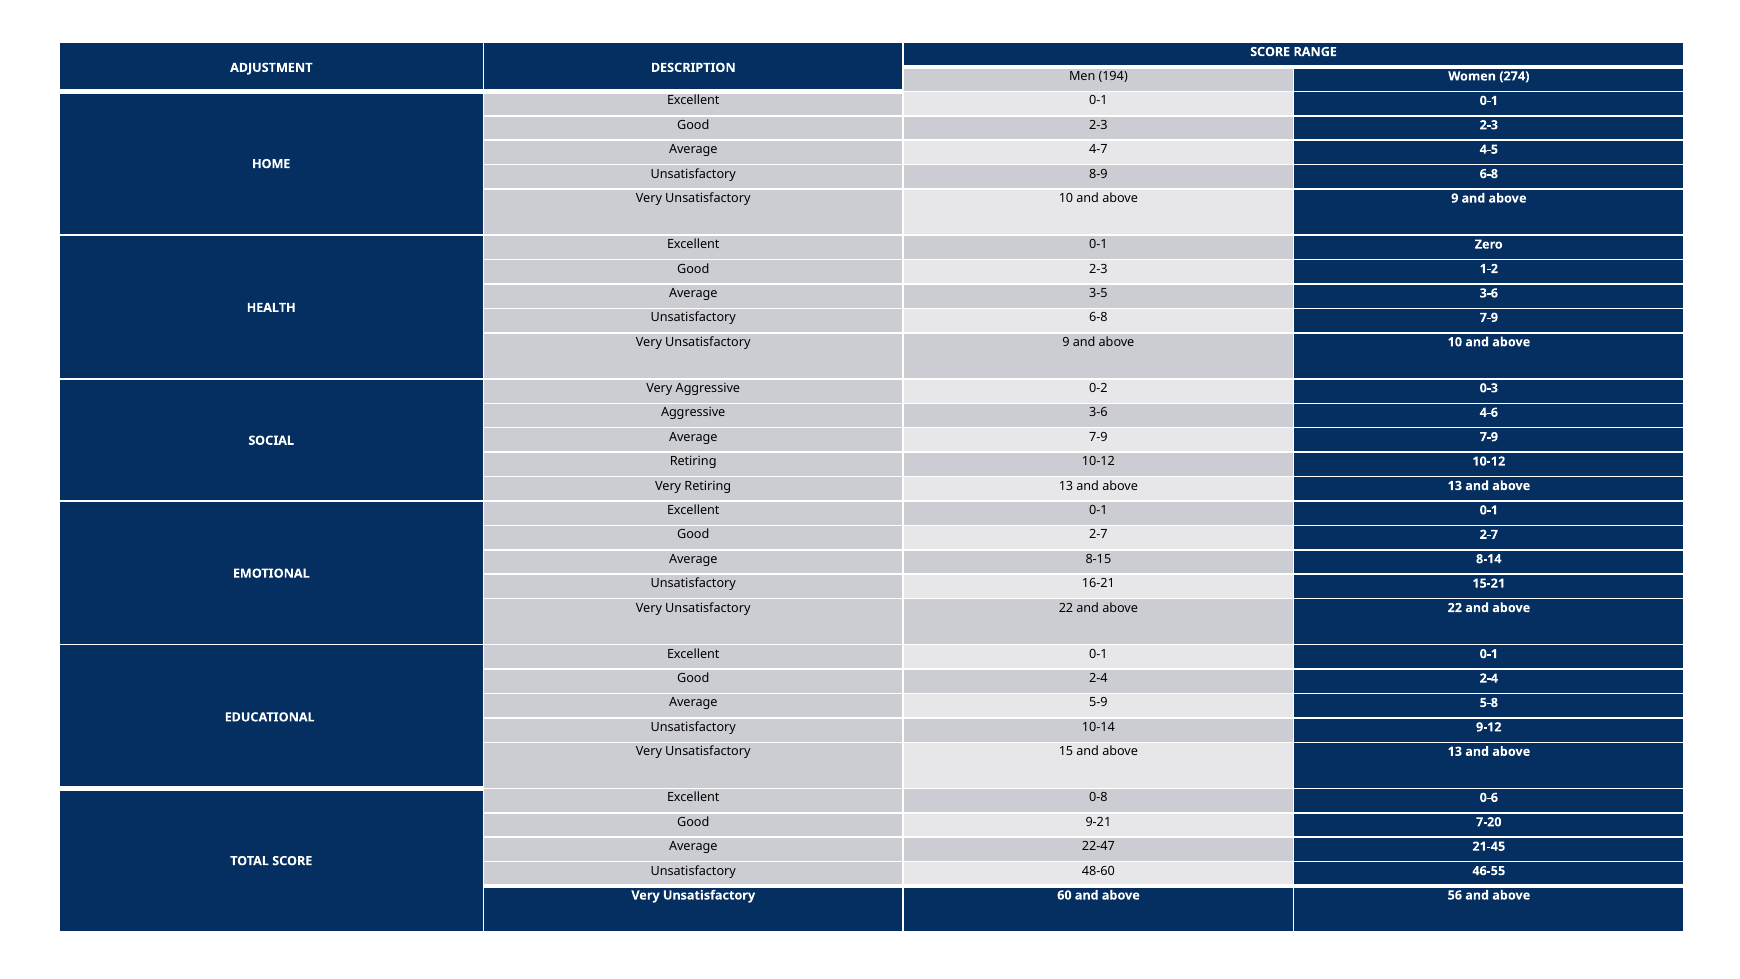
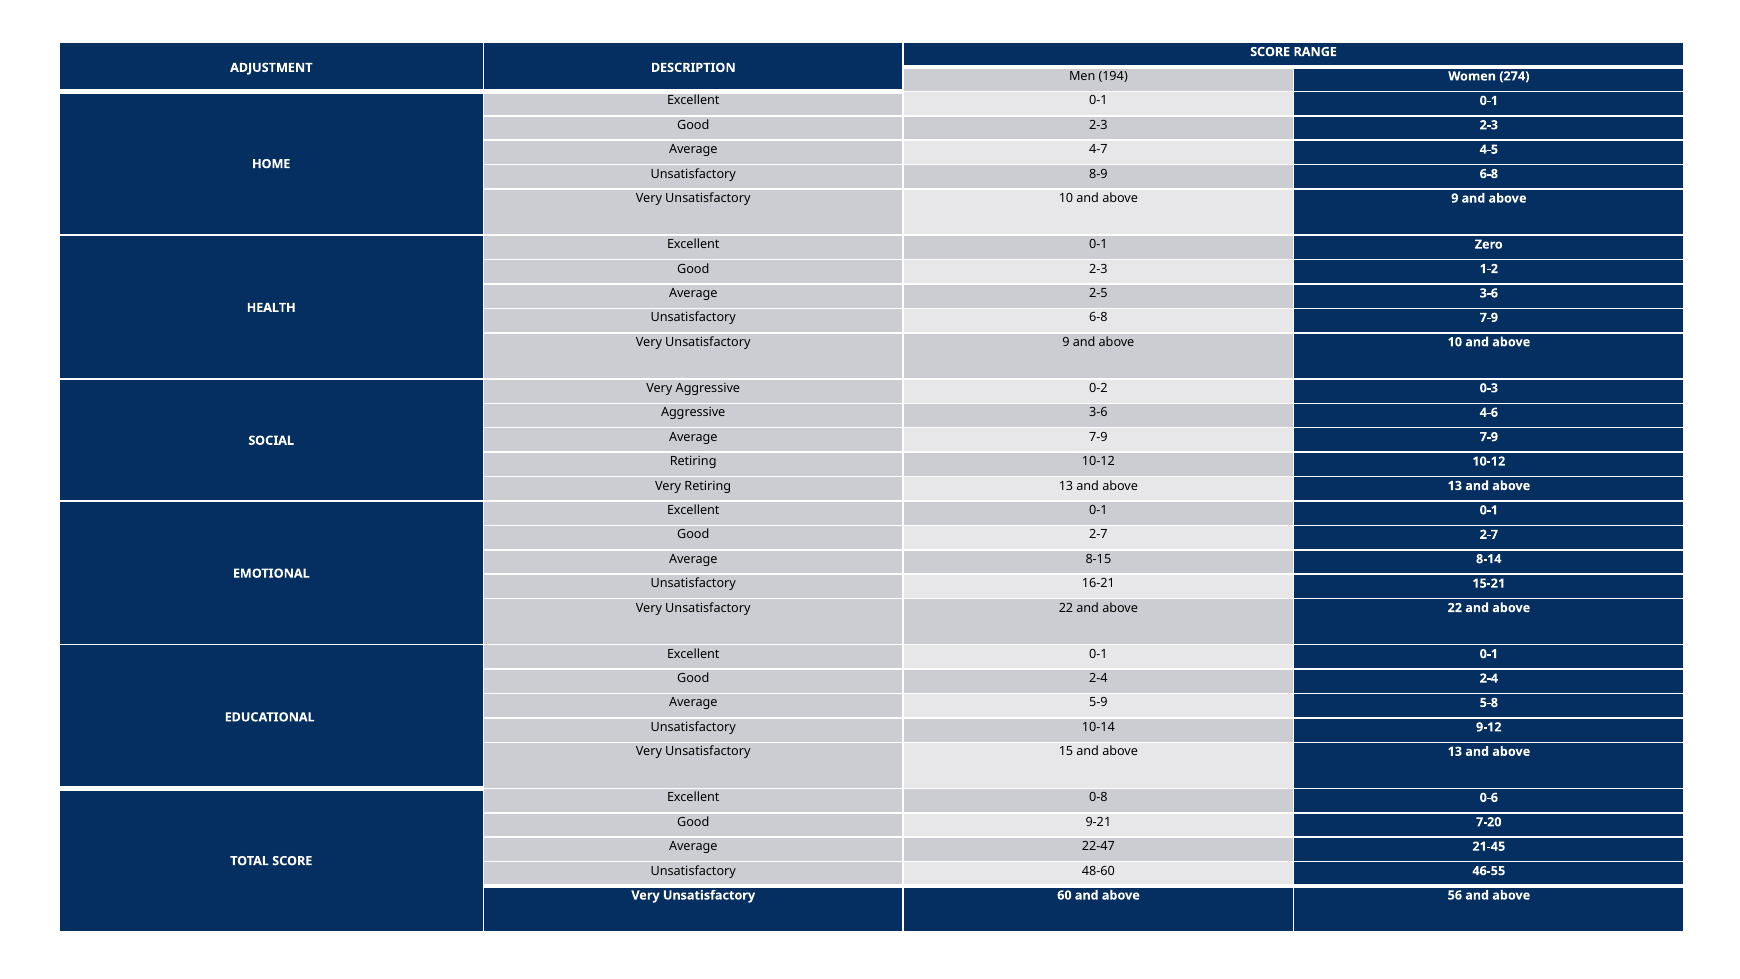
3-5: 3-5 -> 2-5
